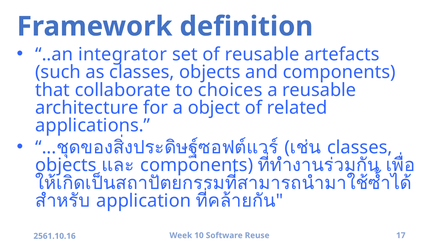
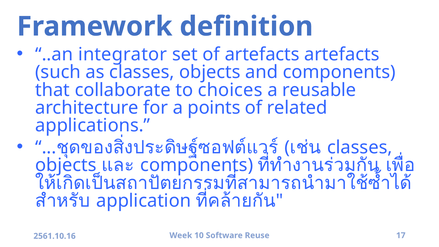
of reusable: reusable -> artefacts
object: object -> points
